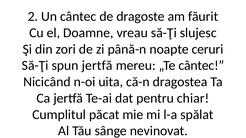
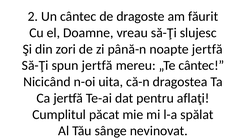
noapte ceruri: ceruri -> jertfă
chiar: chiar -> aflaţi
